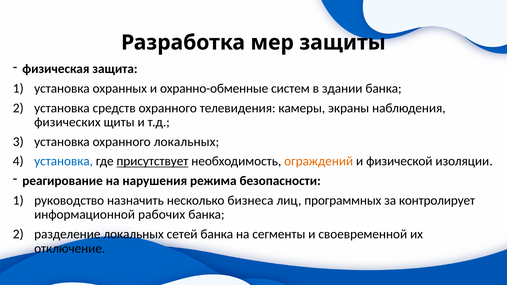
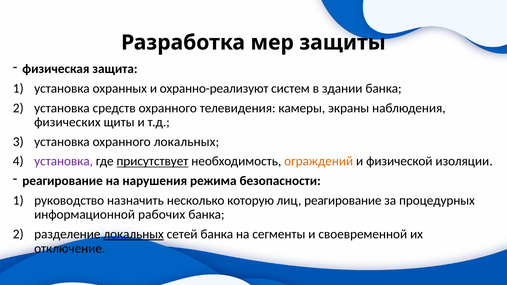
охранно-обменные: охранно-обменные -> охранно-реализуют
установка at (64, 161) colour: blue -> purple
бизнеса: бизнеса -> которую
лиц программных: программных -> реагирование
контролирует: контролирует -> процедурных
локальных at (134, 234) underline: none -> present
